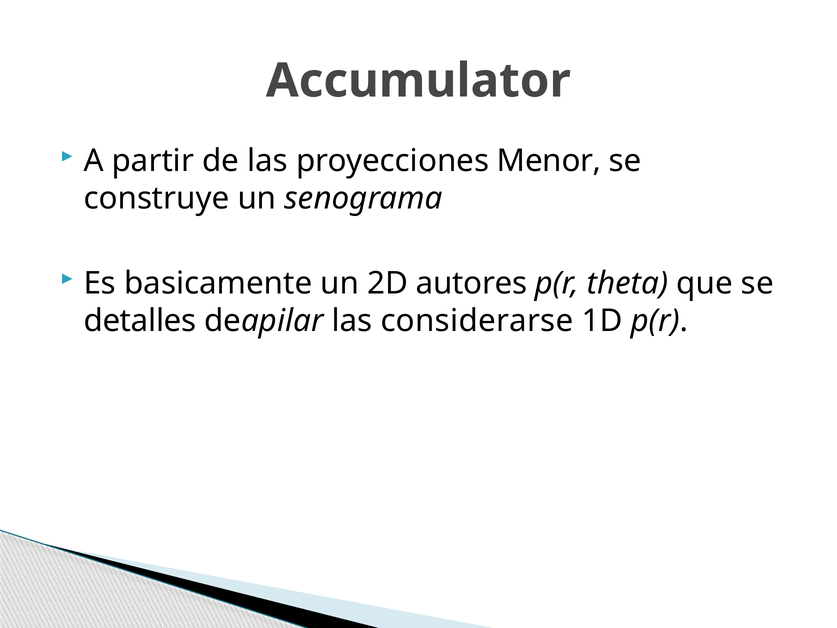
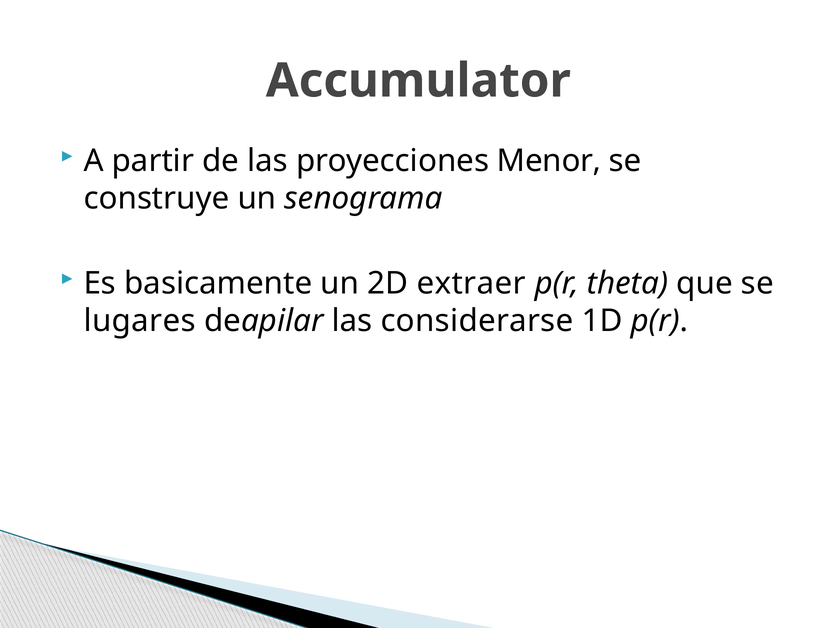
autores: autores -> extraer
detalles: detalles -> lugares
